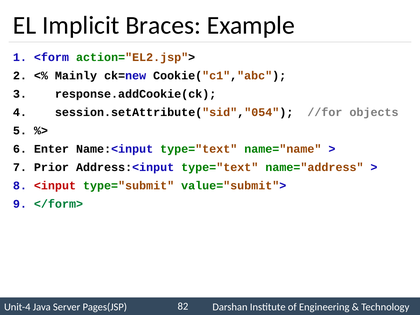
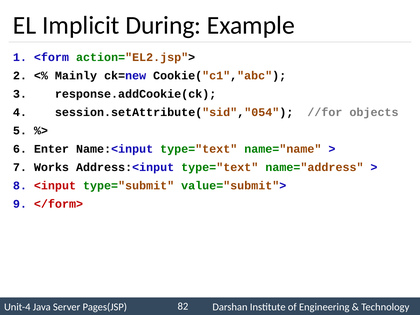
Braces: Braces -> During
Prior: Prior -> Works
</form> colour: green -> red
